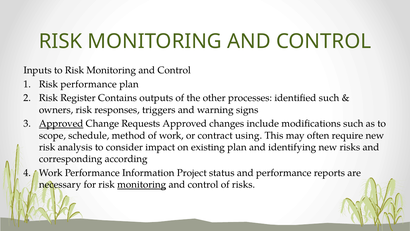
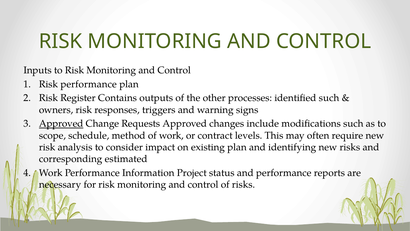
using: using -> levels
according: according -> estimated
monitoring at (142, 184) underline: present -> none
